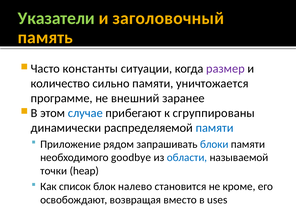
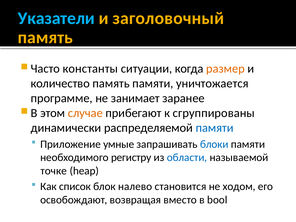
Указатели colour: light green -> light blue
размер colour: purple -> orange
количество сильно: сильно -> память
внешний: внешний -> занимает
случае colour: blue -> orange
рядом: рядом -> умные
goodbye: goodbye -> регистру
точки: точки -> точке
кроме: кроме -> ходом
uses: uses -> bool
